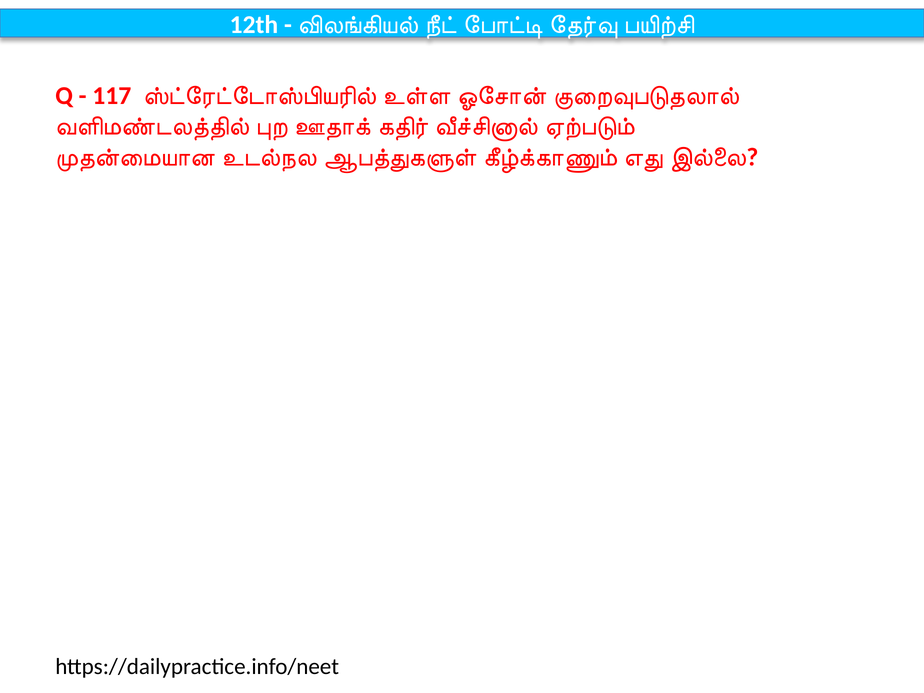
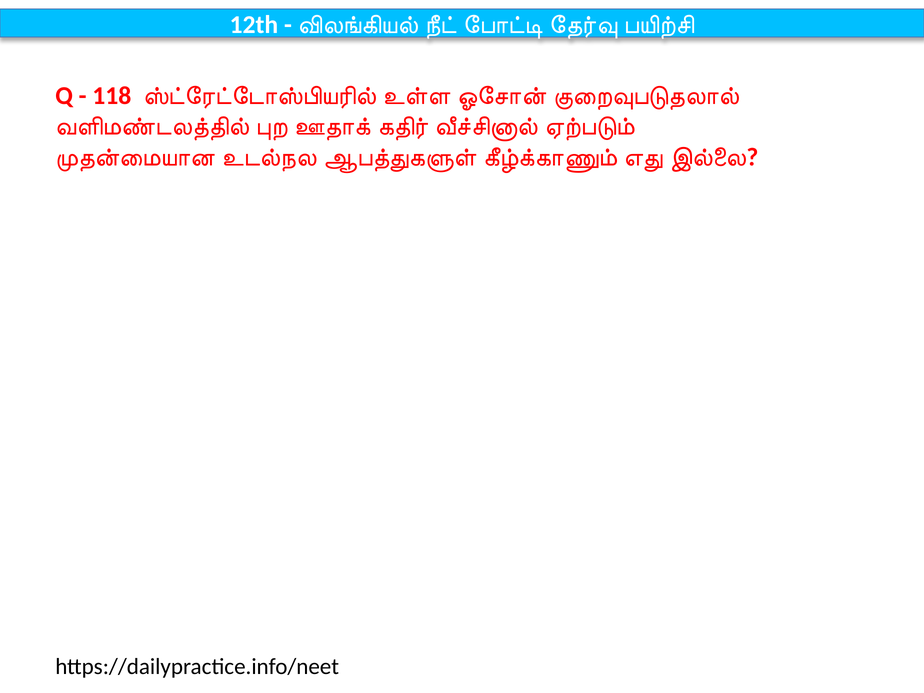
117: 117 -> 118
